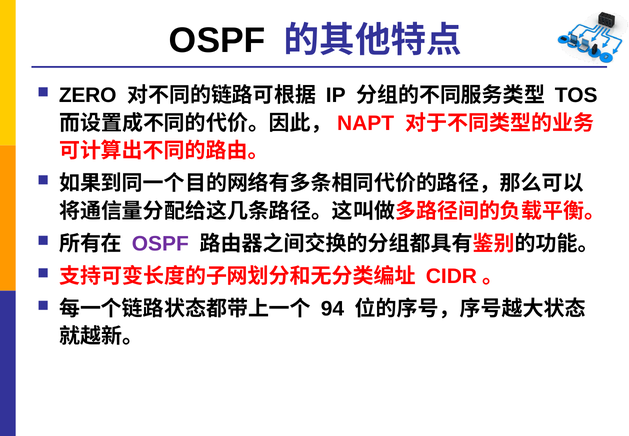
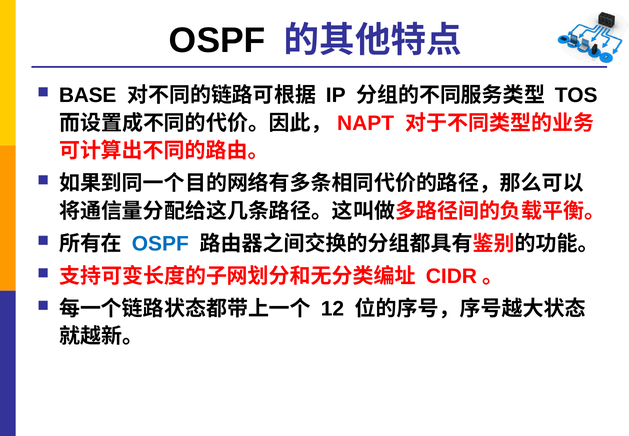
ZERO: ZERO -> BASE
OSPF at (160, 243) colour: purple -> blue
94: 94 -> 12
